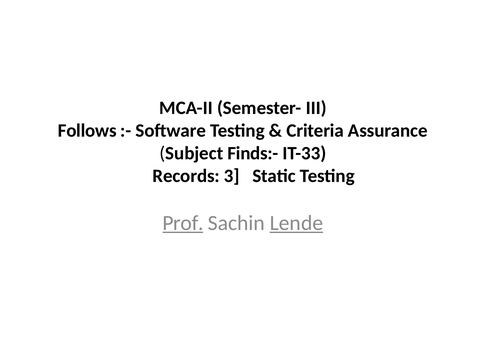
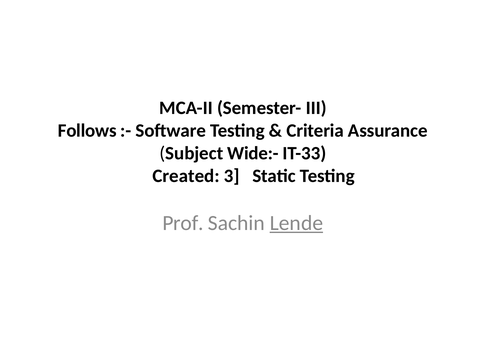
Finds:-: Finds:- -> Wide:-
Records: Records -> Created
Prof underline: present -> none
